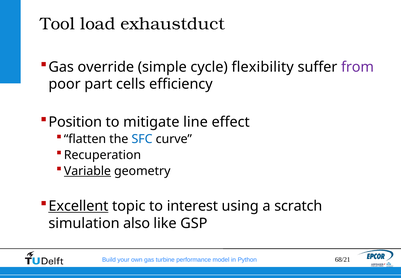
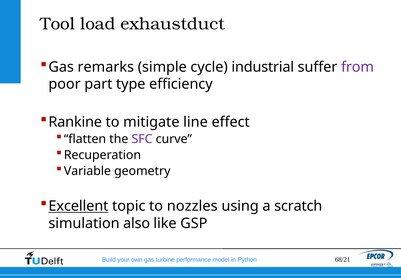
override: override -> remarks
flexibility: flexibility -> industrial
cells: cells -> type
Position: Position -> Rankine
SFC colour: blue -> purple
Variable underline: present -> none
interest: interest -> nozzles
